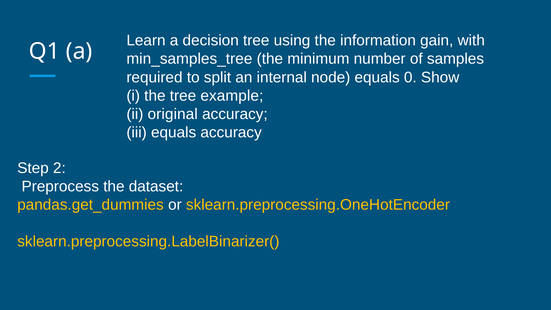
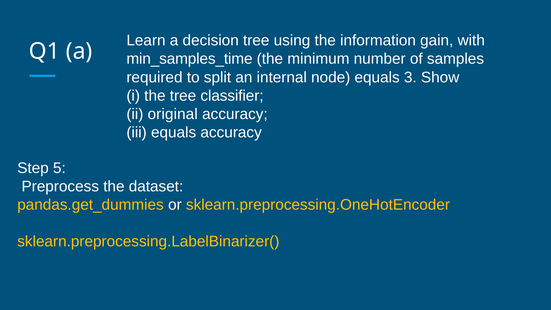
min_samples_tree: min_samples_tree -> min_samples_time
0: 0 -> 3
example: example -> classifier
2: 2 -> 5
